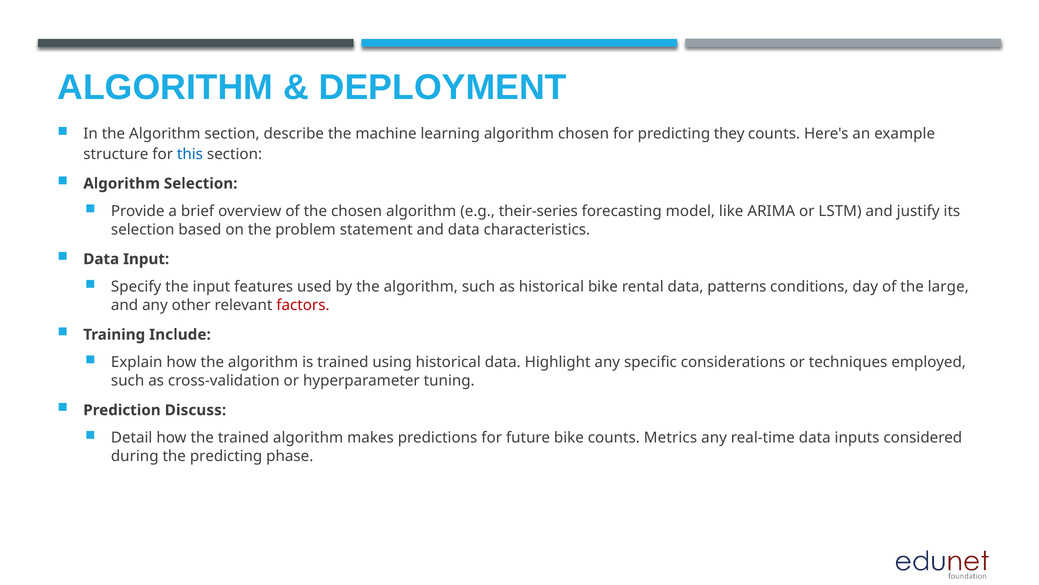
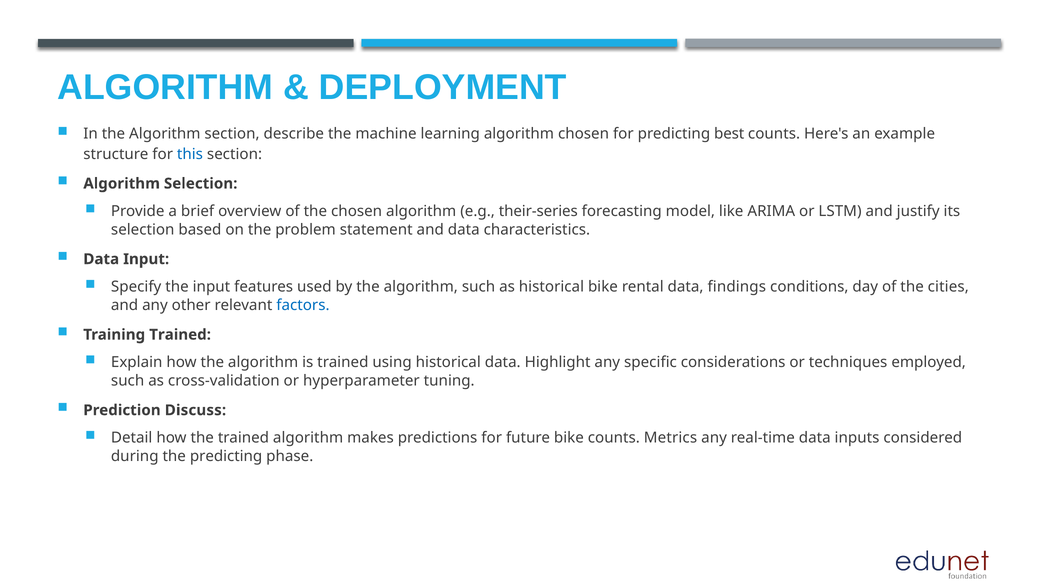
they: they -> best
patterns: patterns -> findings
large: large -> cities
factors colour: red -> blue
Training Include: Include -> Trained
